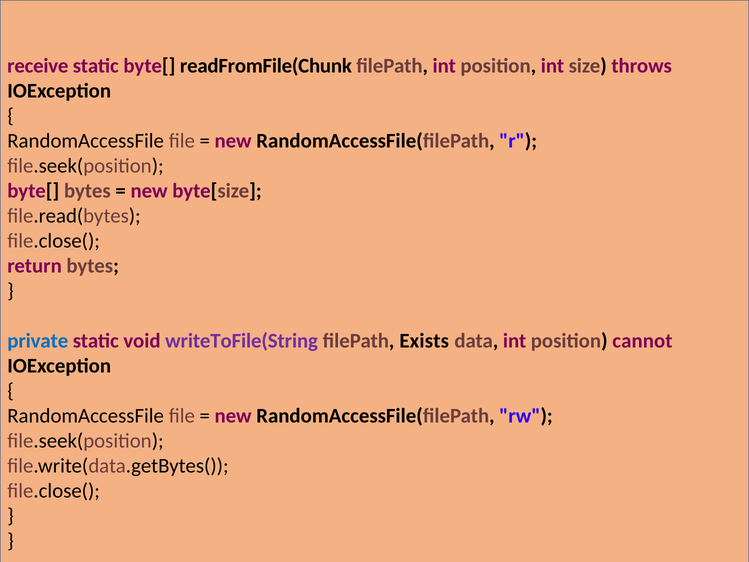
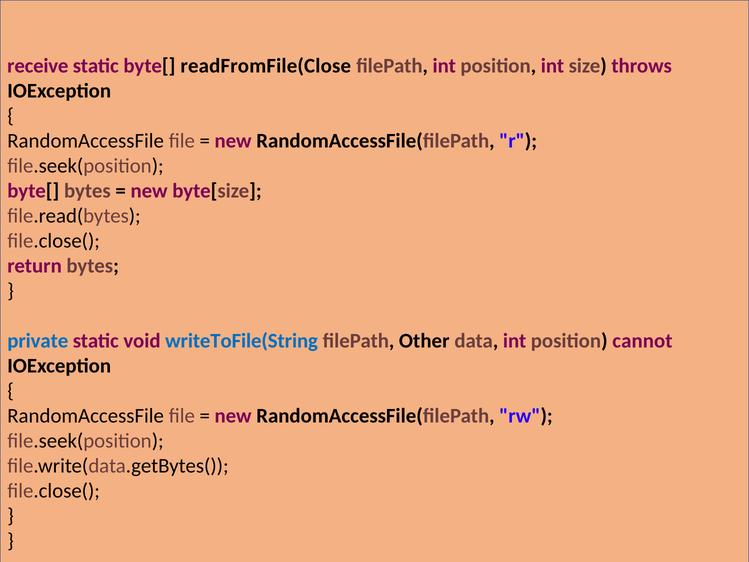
readFromFile(Chunk: readFromFile(Chunk -> readFromFile(Close
writeToFile(String colour: purple -> blue
Exists: Exists -> Other
